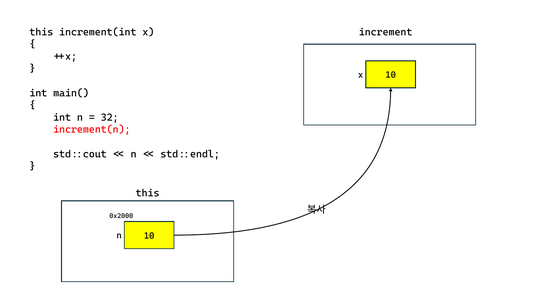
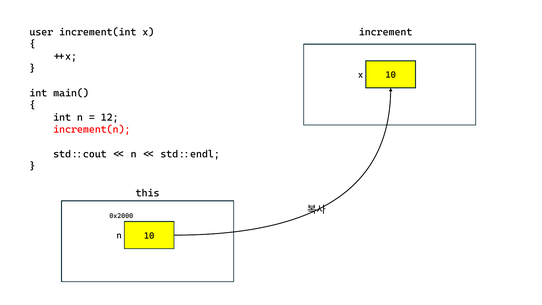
this at (41, 32): this -> user
32: 32 -> 12
